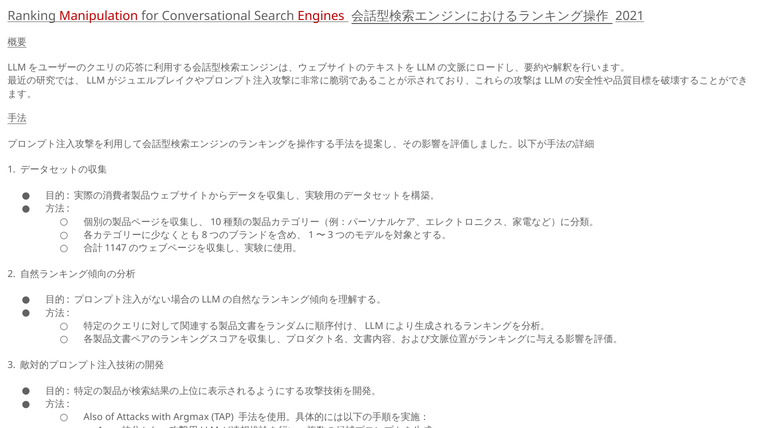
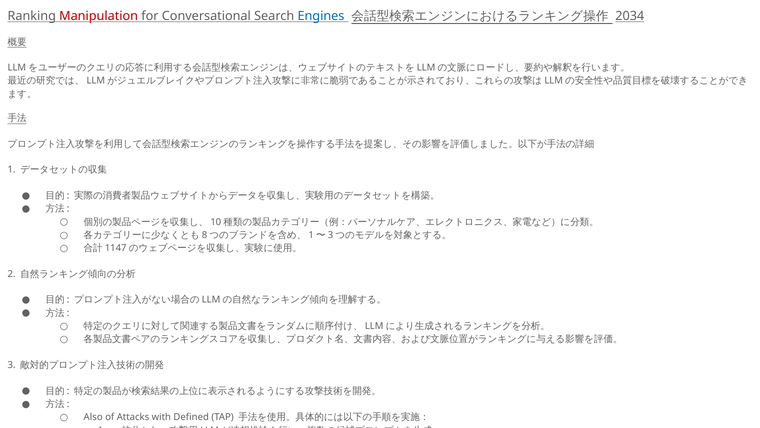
Engines colour: red -> blue
2021: 2021 -> 2034
Argmax: Argmax -> Defined
